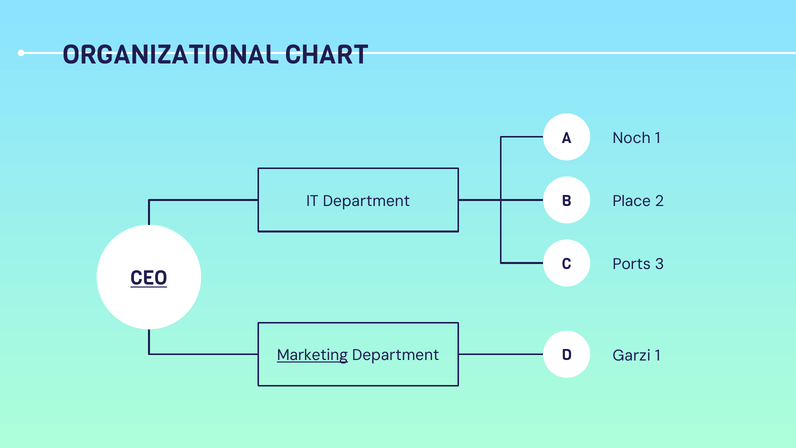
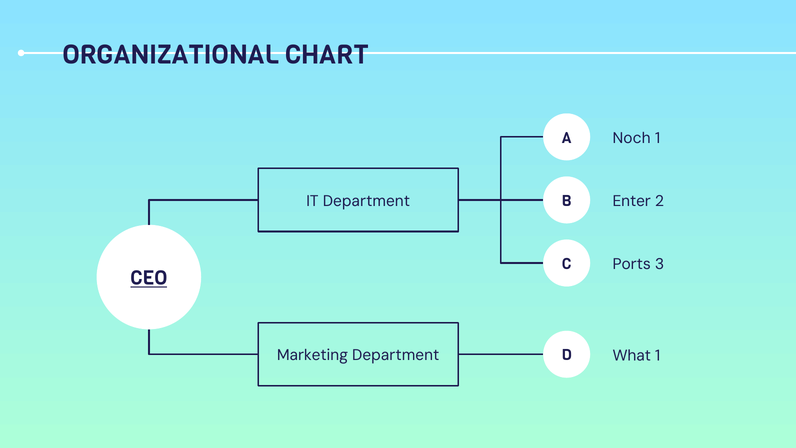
Place: Place -> Enter
Marketing underline: present -> none
Garzi: Garzi -> What
